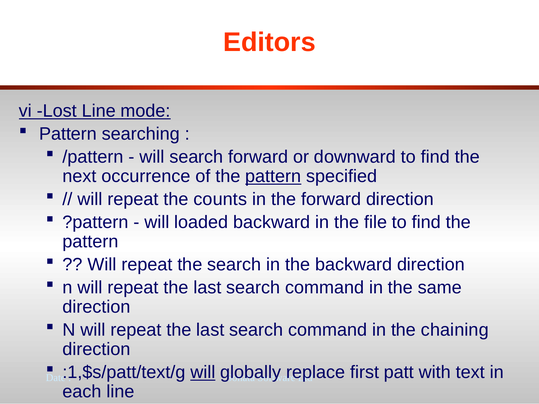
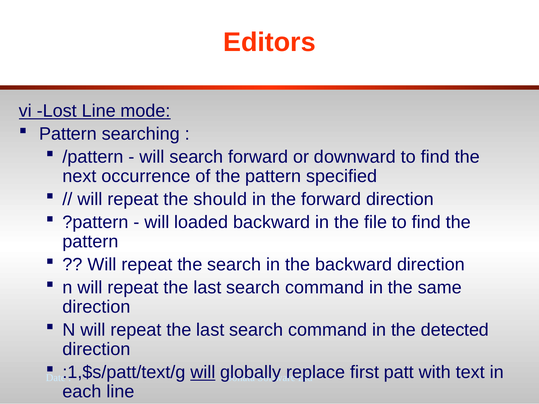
pattern at (273, 176) underline: present -> none
counts: counts -> should
chaining: chaining -> detected
